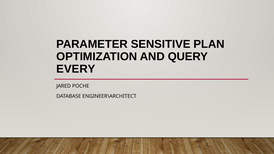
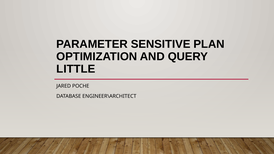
EVERY: EVERY -> LITTLE
